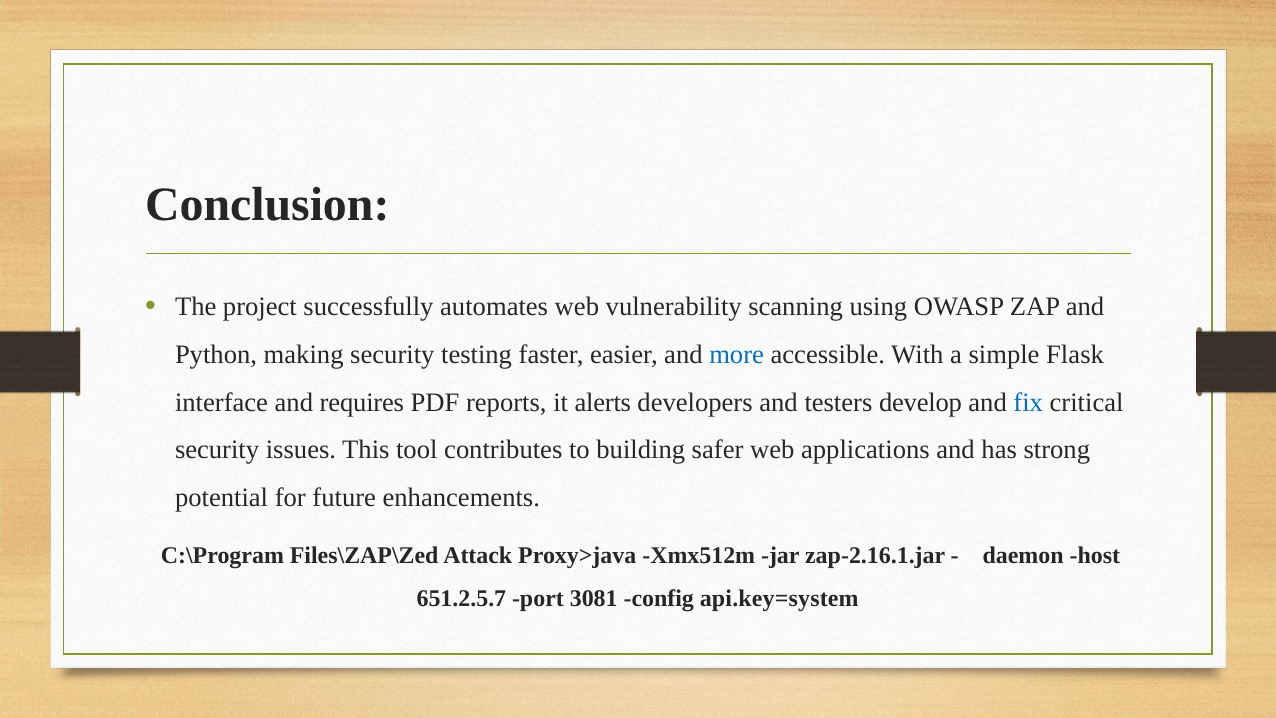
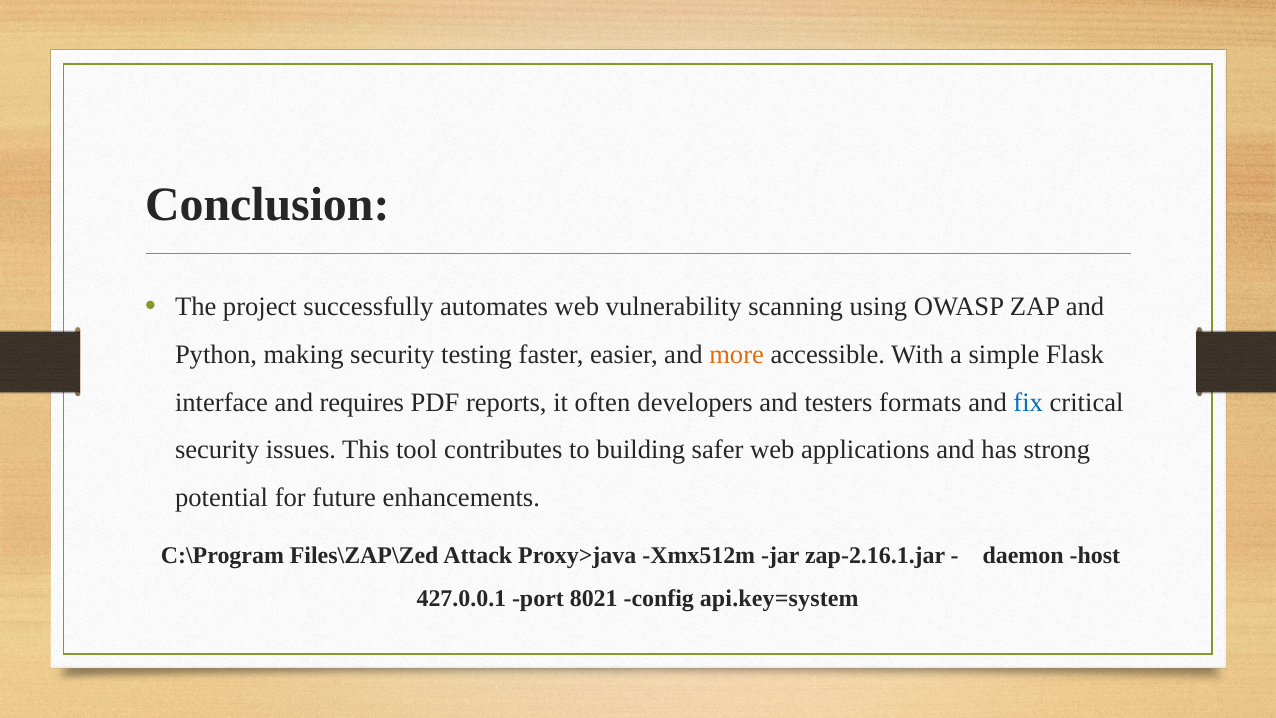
more colour: blue -> orange
alerts: alerts -> often
develop: develop -> formats
651.2.5.7: 651.2.5.7 -> 427.0.0.1
3081: 3081 -> 8021
